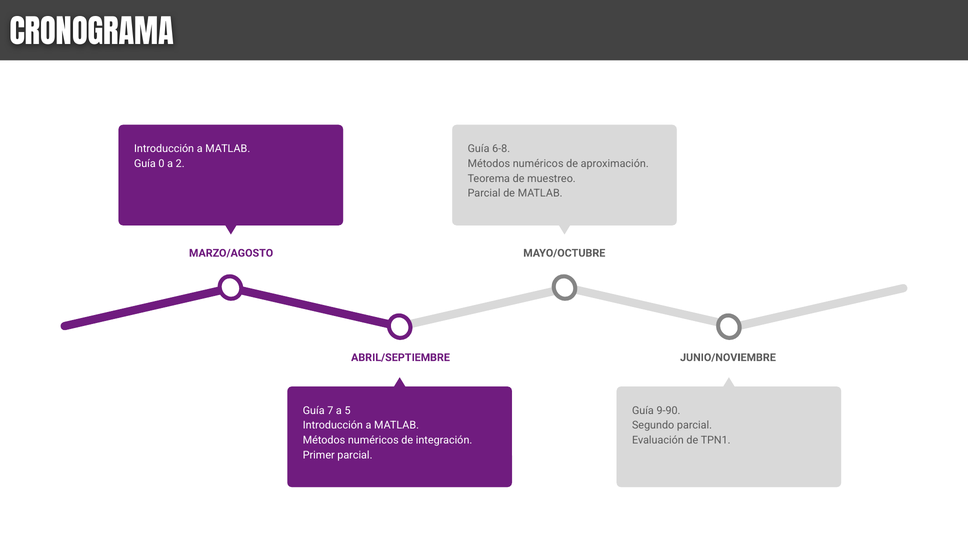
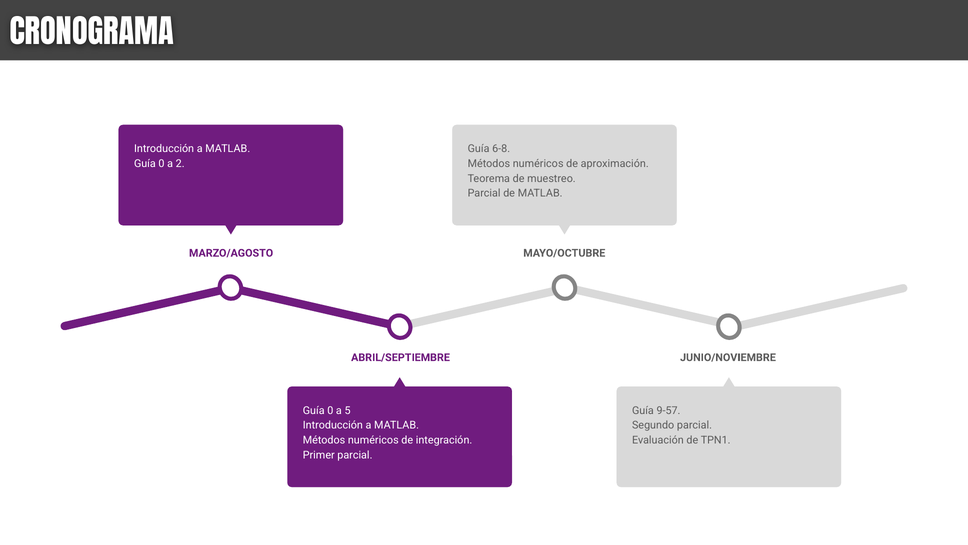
7 at (330, 410): 7 -> 0
9-90: 9-90 -> 9-57
